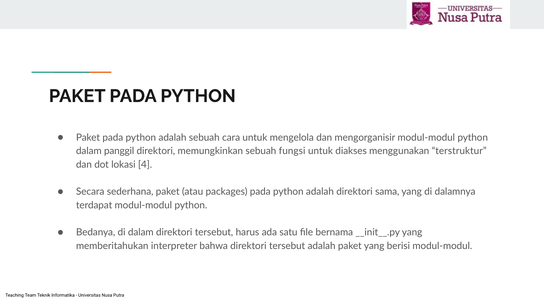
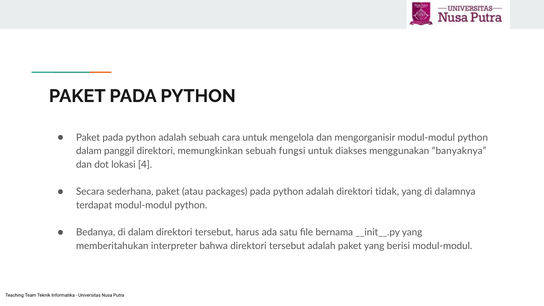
terstruktur: terstruktur -> banyaknya
sama: sama -> tidak
